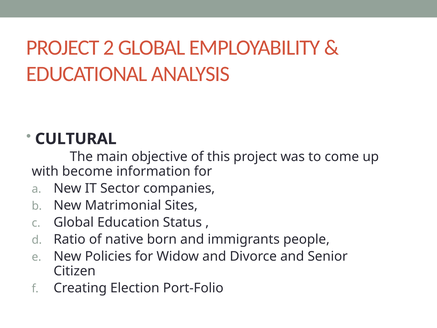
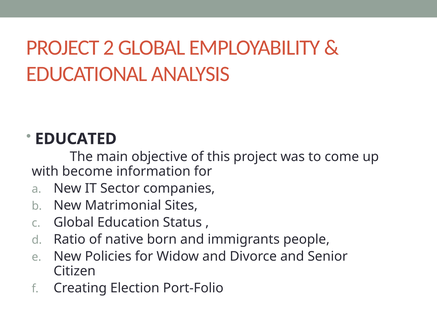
CULTURAL: CULTURAL -> EDUCATED
